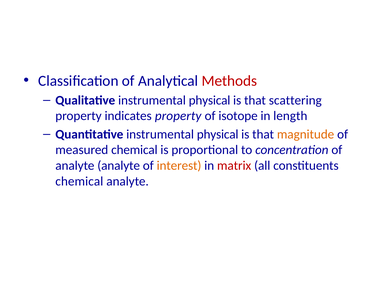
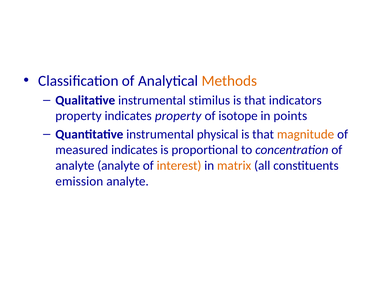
Methods colour: red -> orange
Qualitative instrumental physical: physical -> stimilus
scattering: scattering -> indicators
length: length -> points
measured chemical: chemical -> indicates
matrix colour: red -> orange
chemical at (79, 181): chemical -> emission
